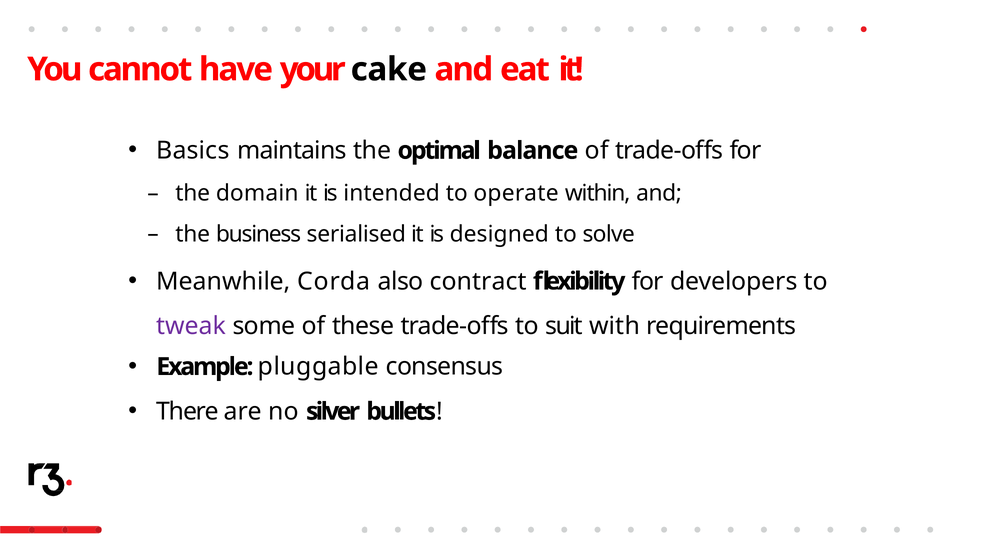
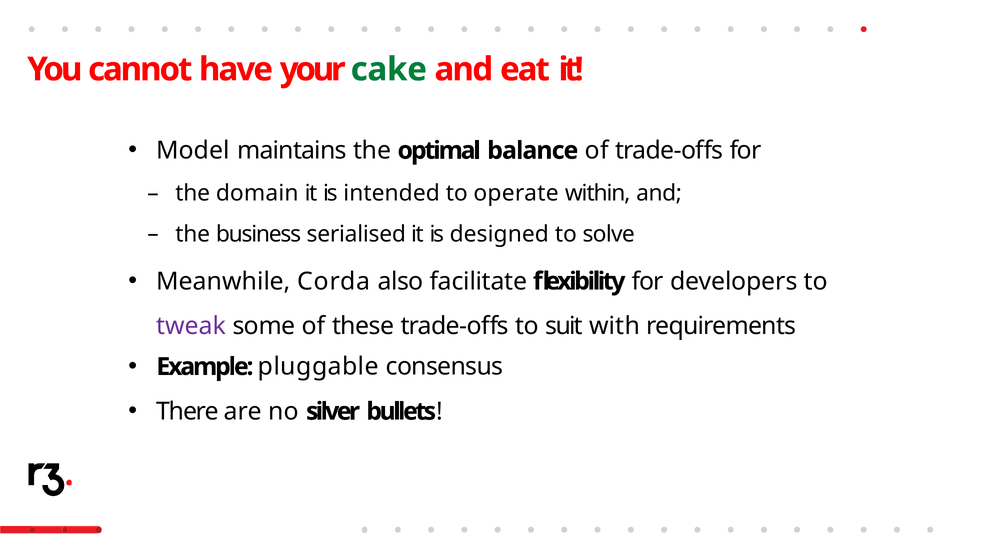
cake colour: black -> green
Basics: Basics -> Model
contract: contract -> facilitate
